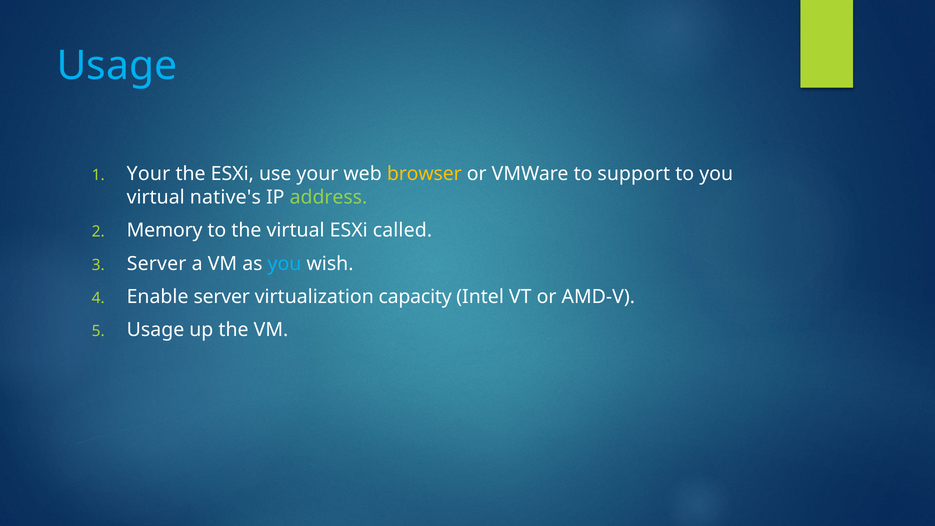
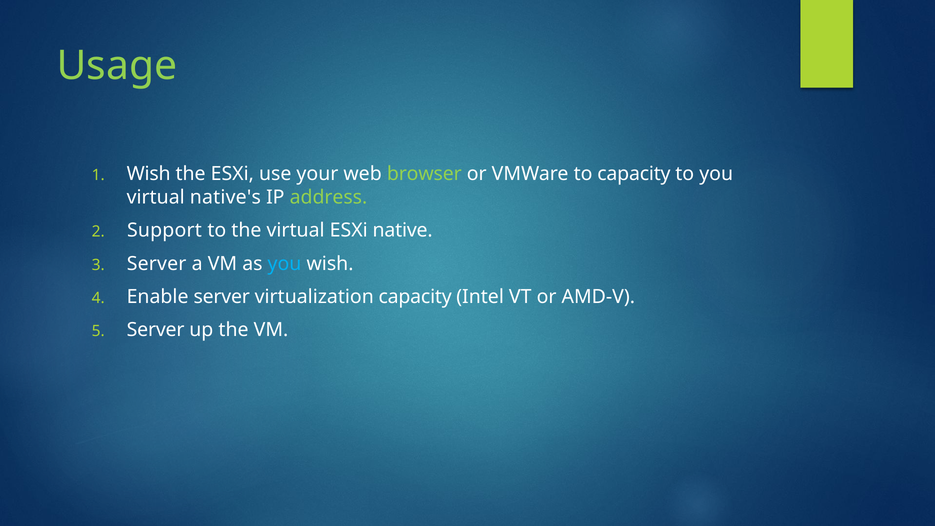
Usage at (117, 66) colour: light blue -> light green
Your at (148, 174): Your -> Wish
browser colour: yellow -> light green
to support: support -> capacity
Memory: Memory -> Support
called: called -> native
Usage at (155, 330): Usage -> Server
